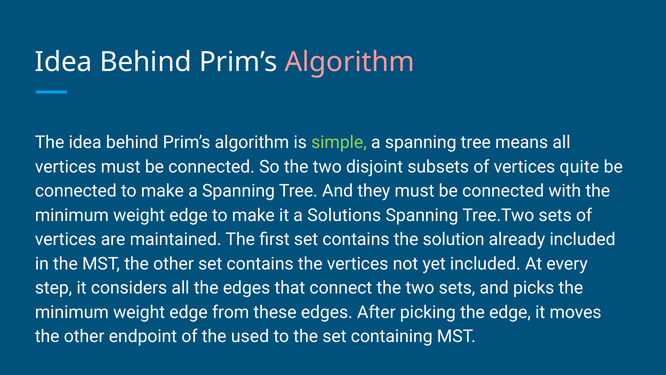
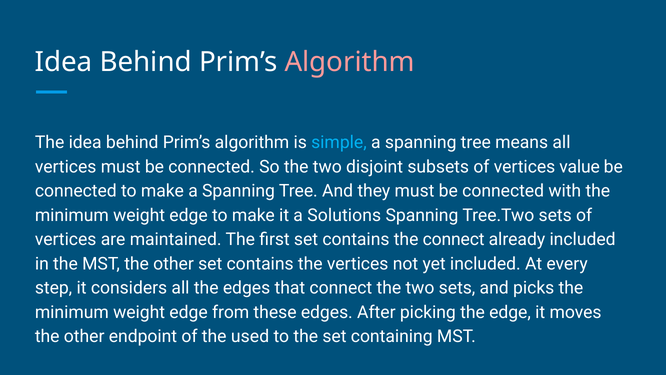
simple colour: light green -> light blue
quite: quite -> value
the solution: solution -> connect
